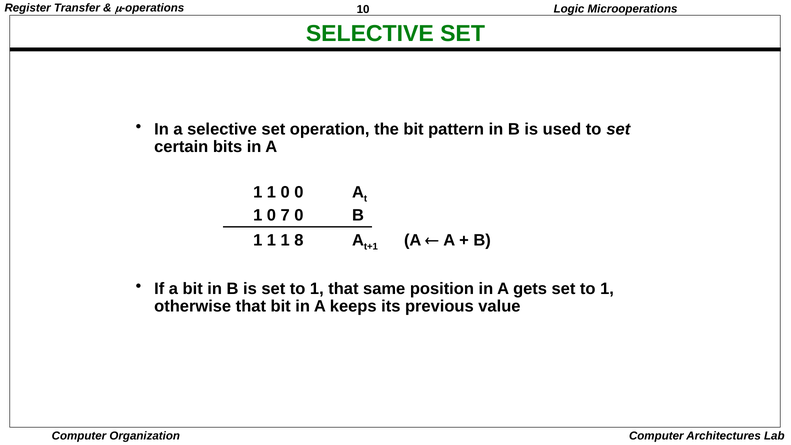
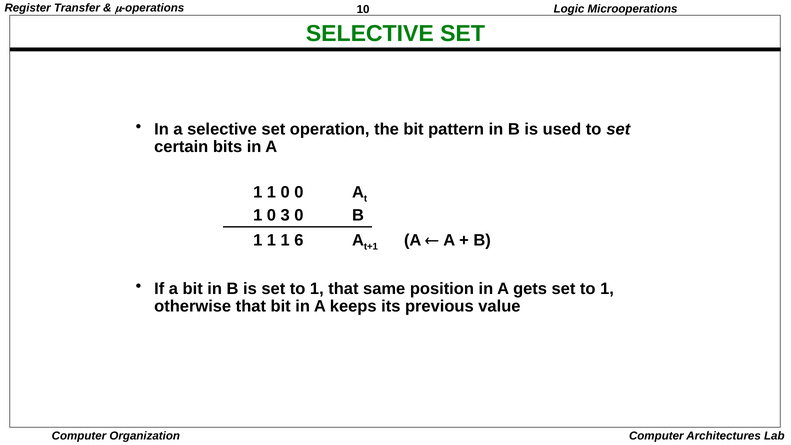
7: 7 -> 3
8: 8 -> 6
